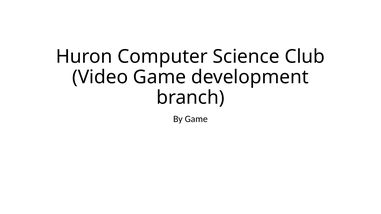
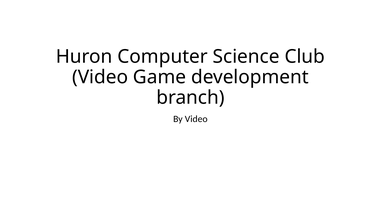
By Game: Game -> Video
